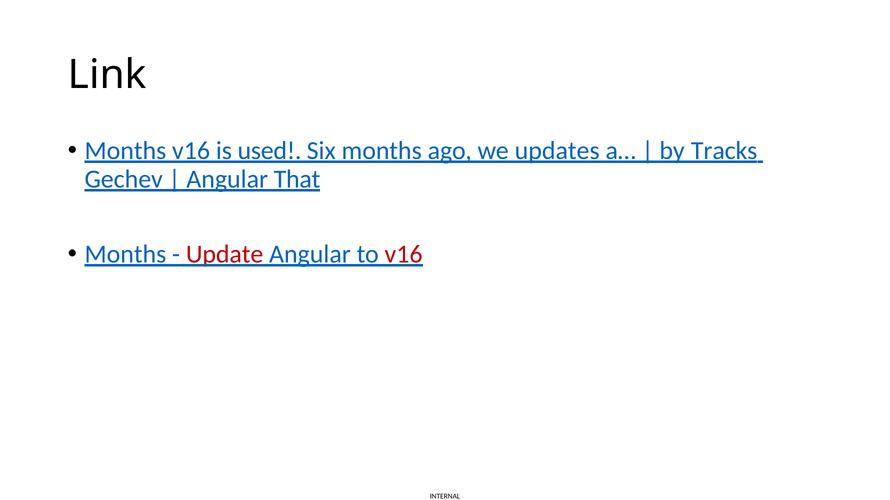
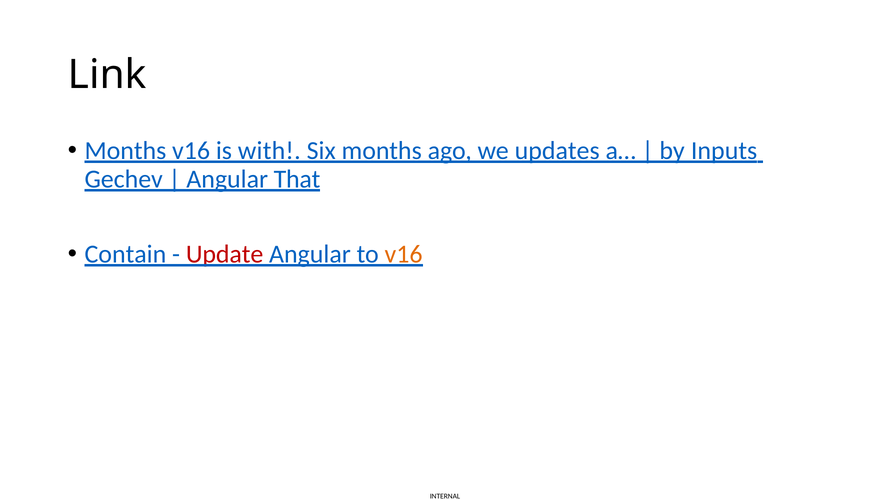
used: used -> with
Tracks: Tracks -> Inputs
Months at (125, 255): Months -> Contain
v16 at (404, 255) colour: red -> orange
